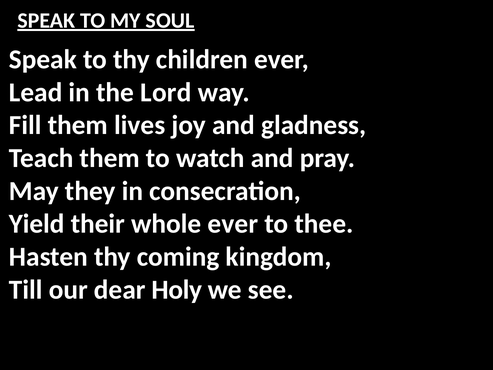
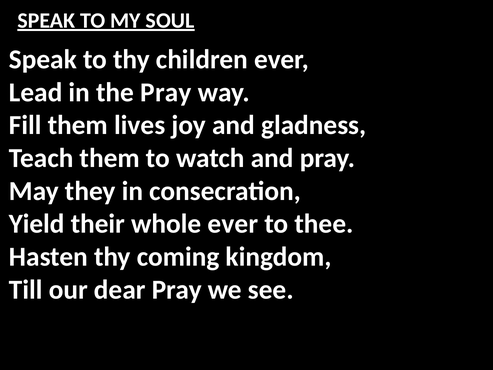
the Lord: Lord -> Pray
dear Holy: Holy -> Pray
